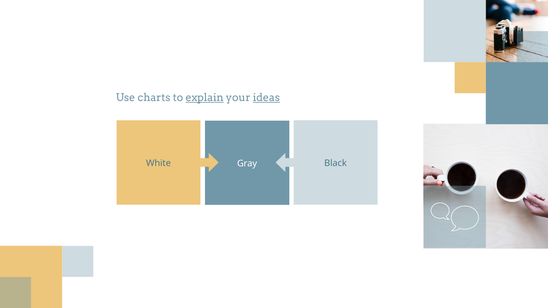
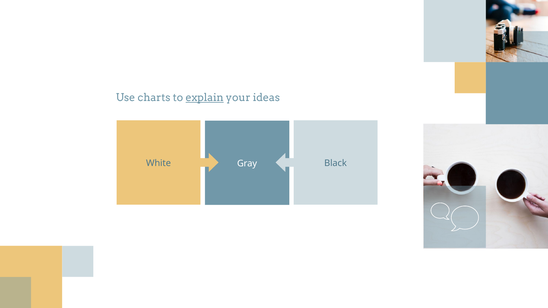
ideas underline: present -> none
